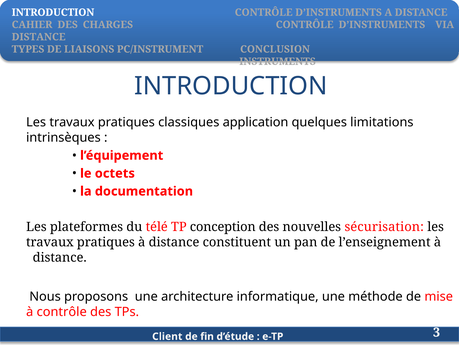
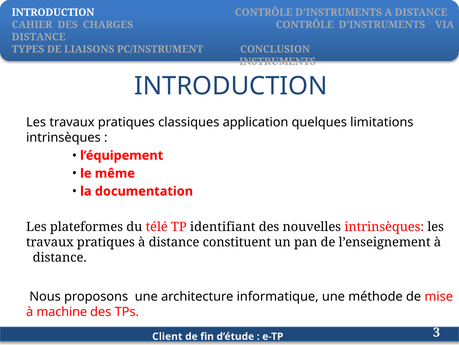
octets: octets -> même
conception: conception -> identifiant
nouvelles sécurisation: sécurisation -> intrinsèques
à contrôle: contrôle -> machine
